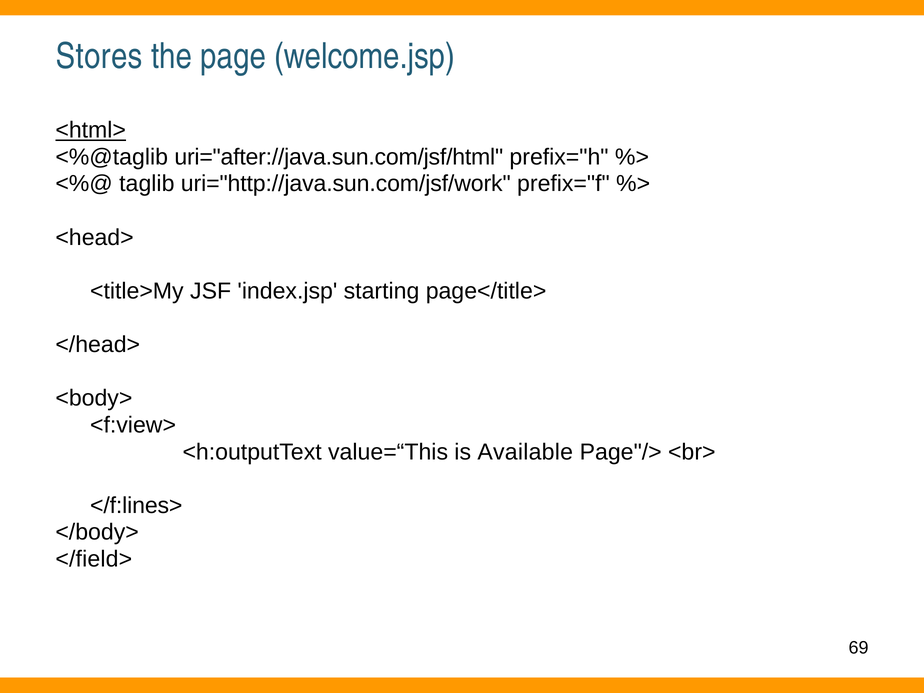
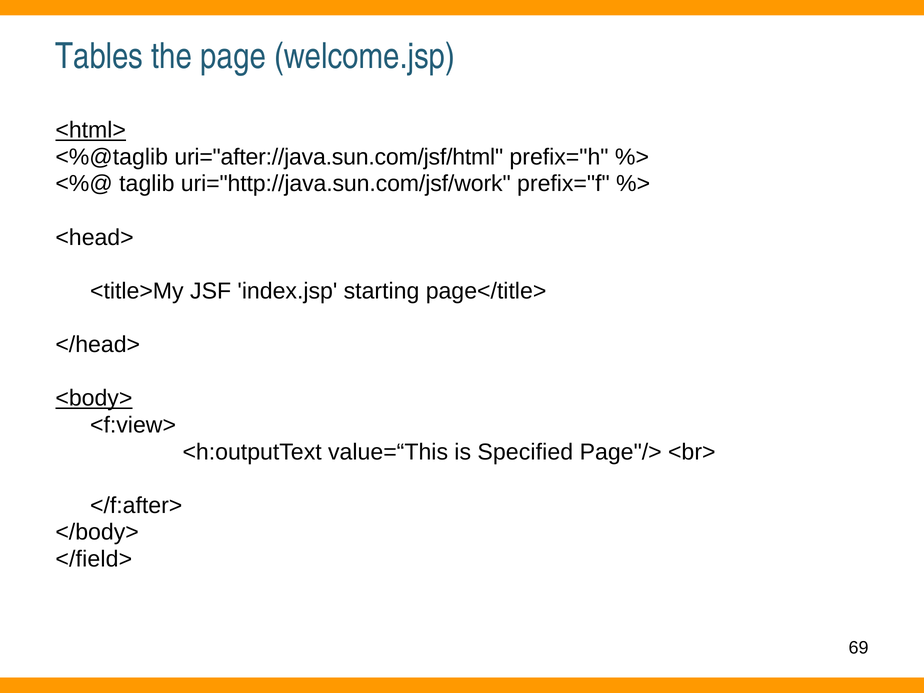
Stores: Stores -> Tables
<body> underline: none -> present
Available: Available -> Specified
</f:lines>: </f:lines> -> </f:after>
